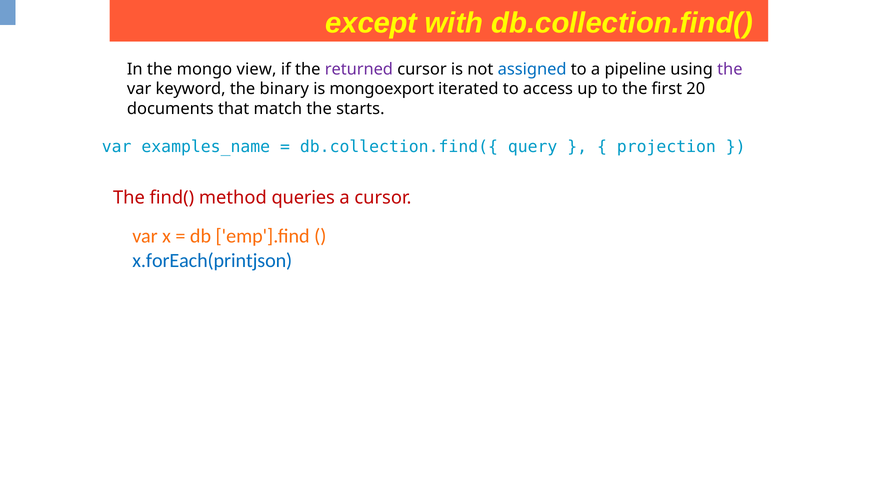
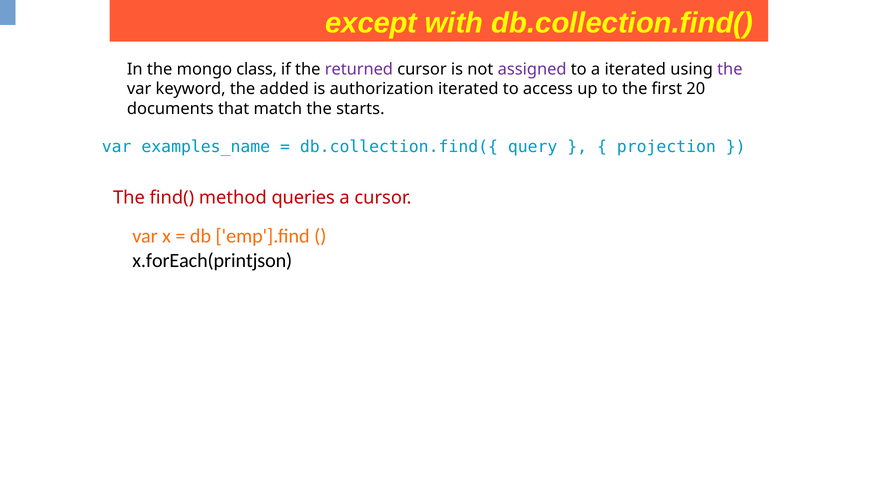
view: view -> class
assigned colour: blue -> purple
a pipeline: pipeline -> iterated
binary: binary -> added
mongoexport: mongoexport -> authorization
x.forEach(printjson colour: blue -> black
